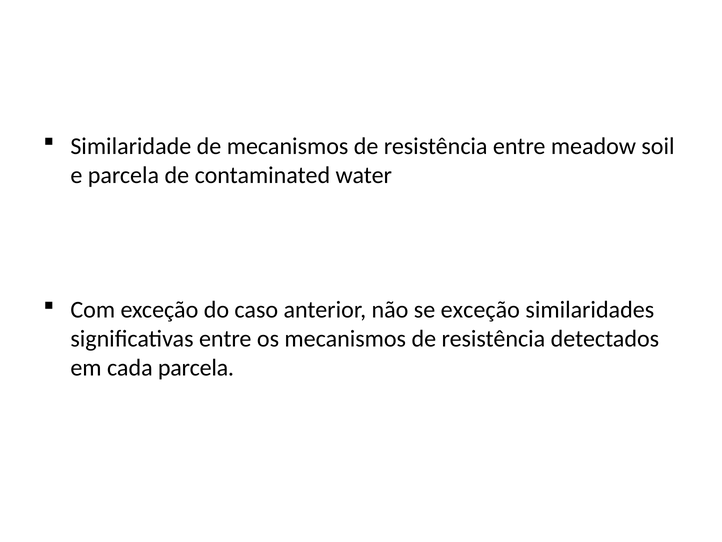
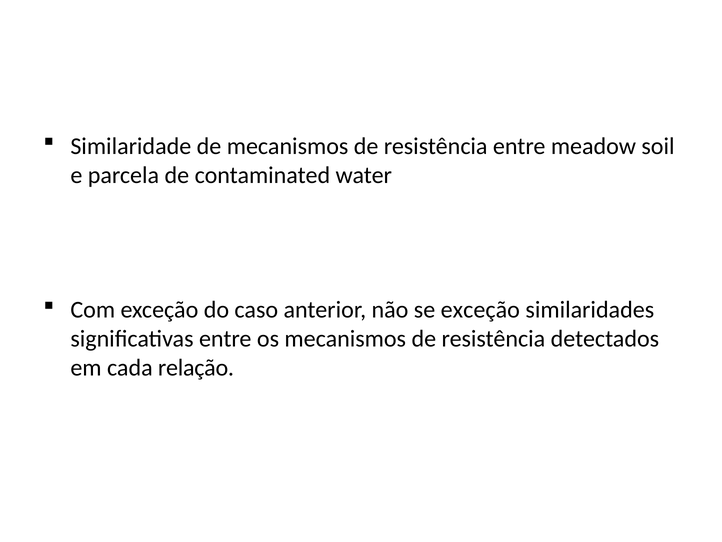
cada parcela: parcela -> relação
